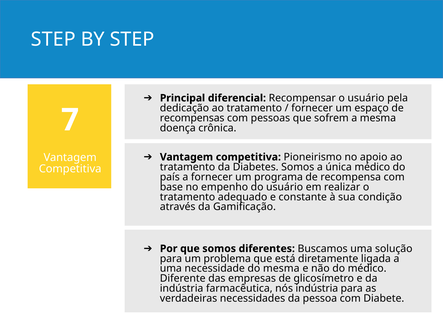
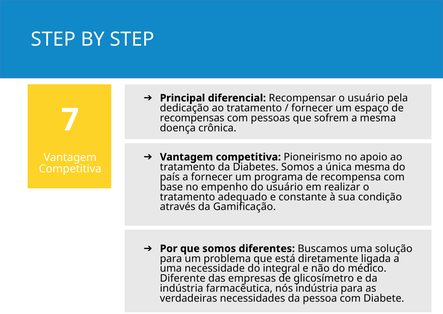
única médico: médico -> mesma
do mesma: mesma -> integral
